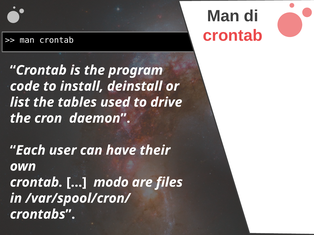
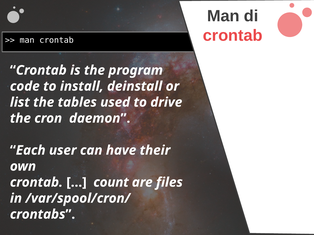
modo: modo -> count
